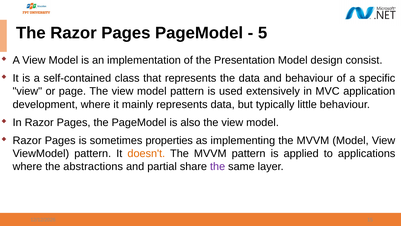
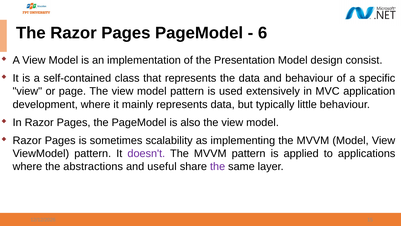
5: 5 -> 6
properties: properties -> scalability
doesn't colour: orange -> purple
partial: partial -> useful
